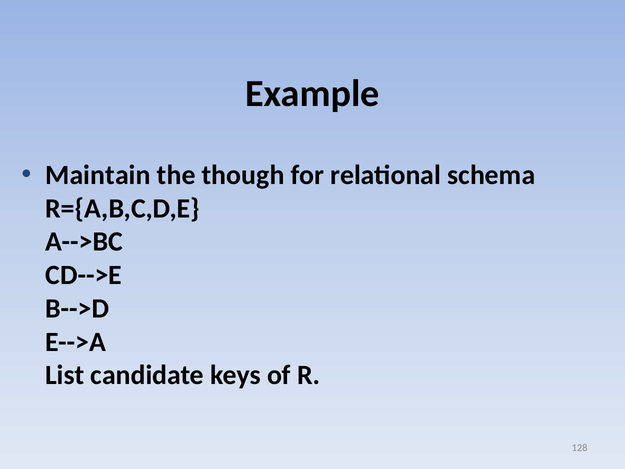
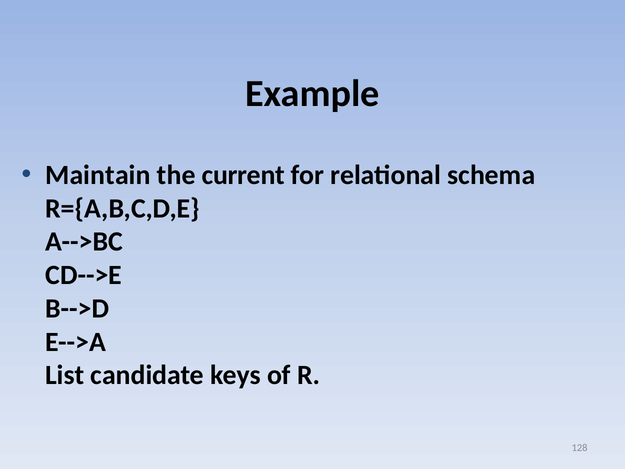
though: though -> current
